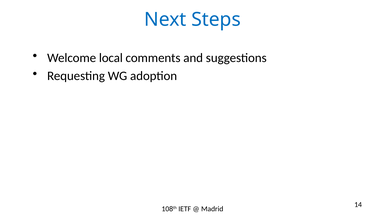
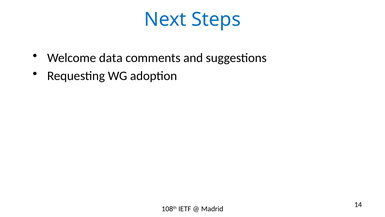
local: local -> data
